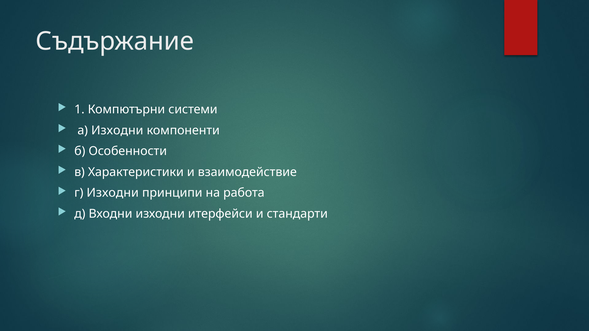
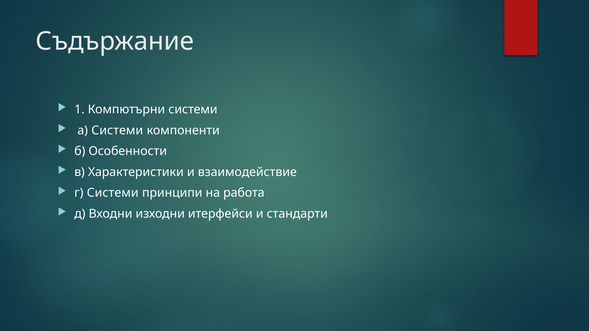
а Изходни: Изходни -> Системи
г Изходни: Изходни -> Системи
